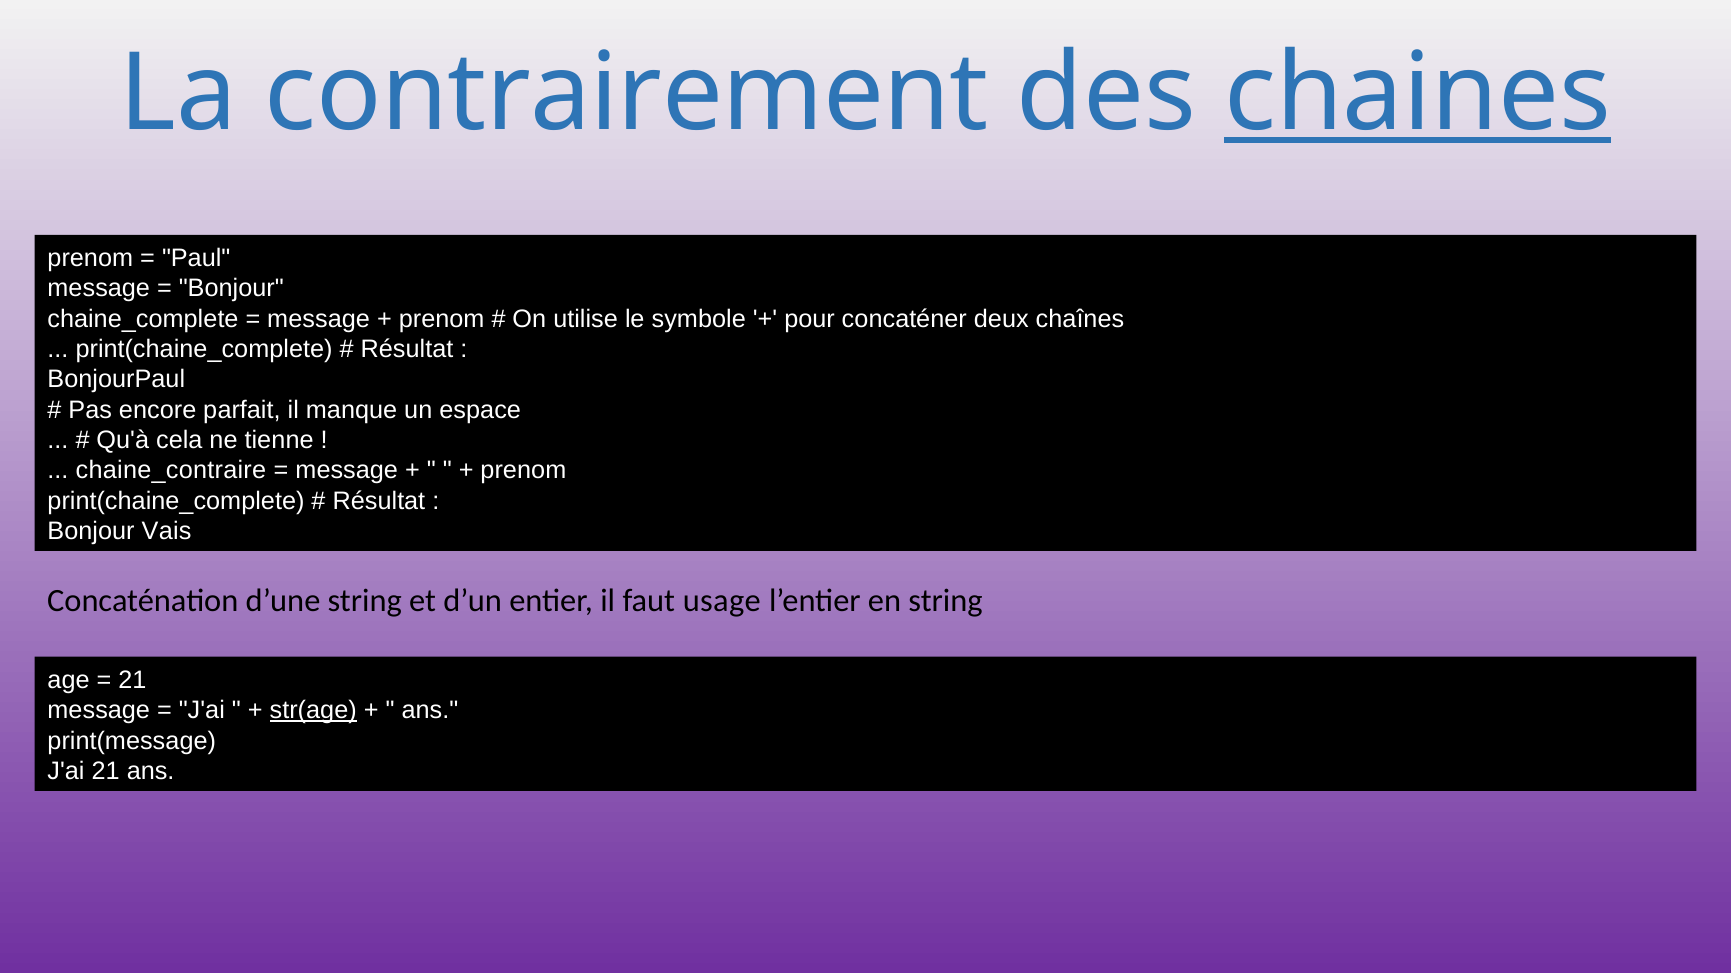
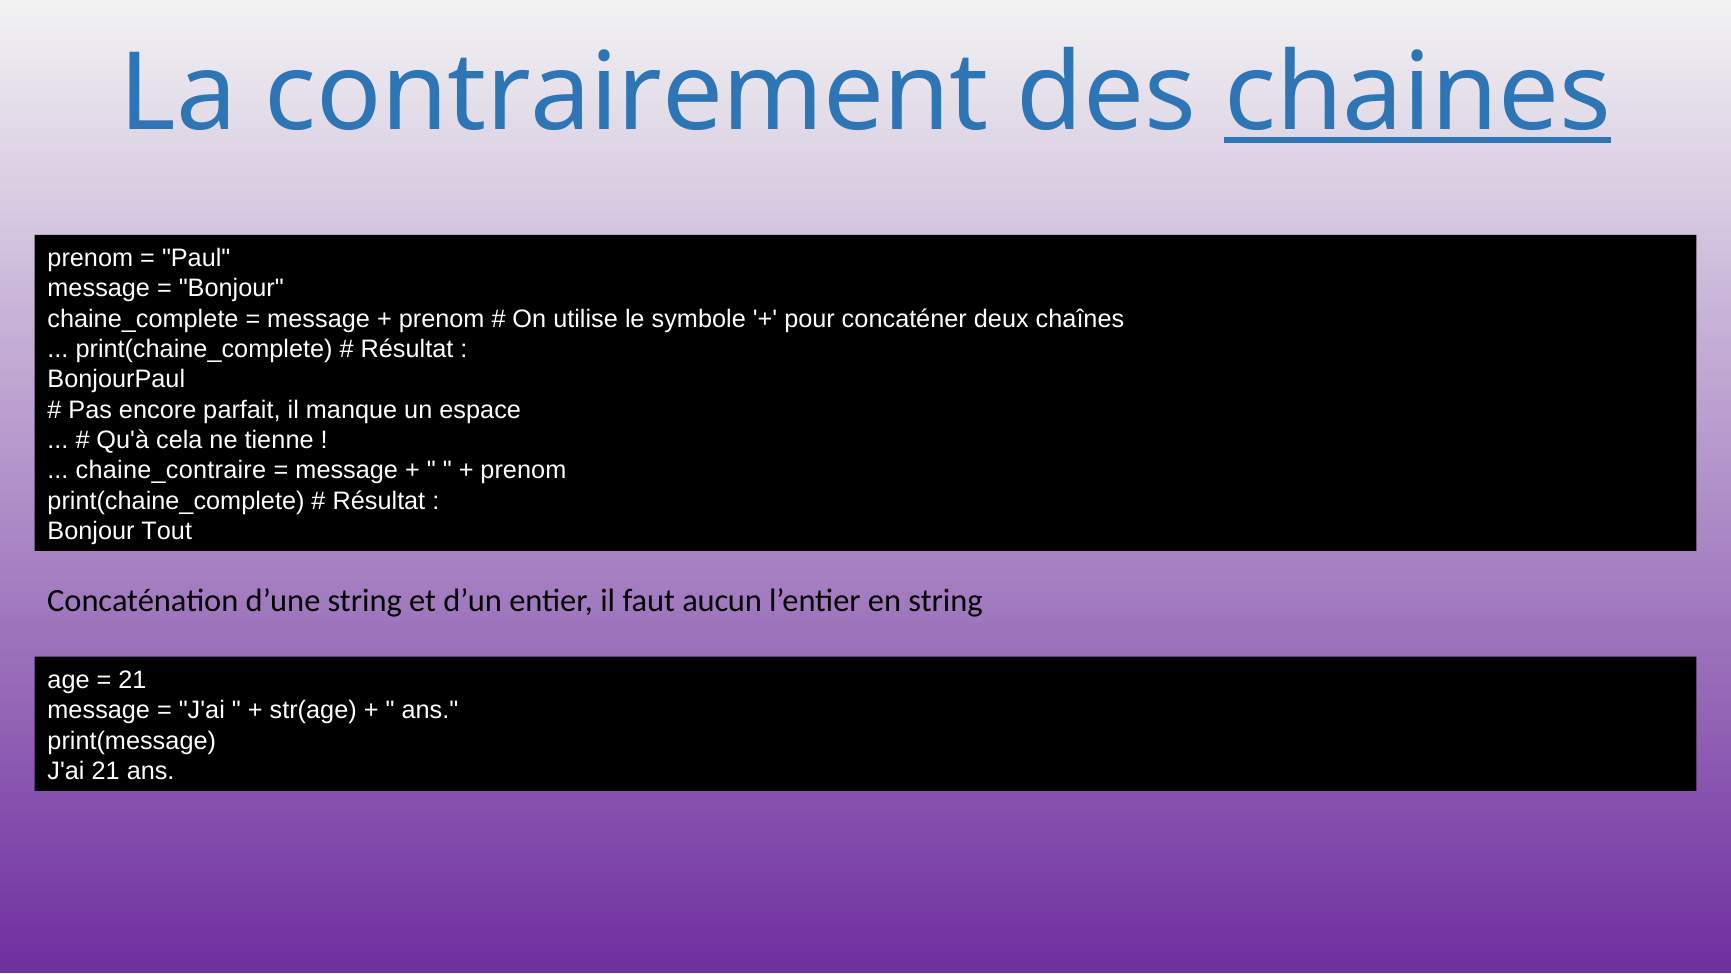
Vais: Vais -> Tout
usage: usage -> aucun
str(age underline: present -> none
